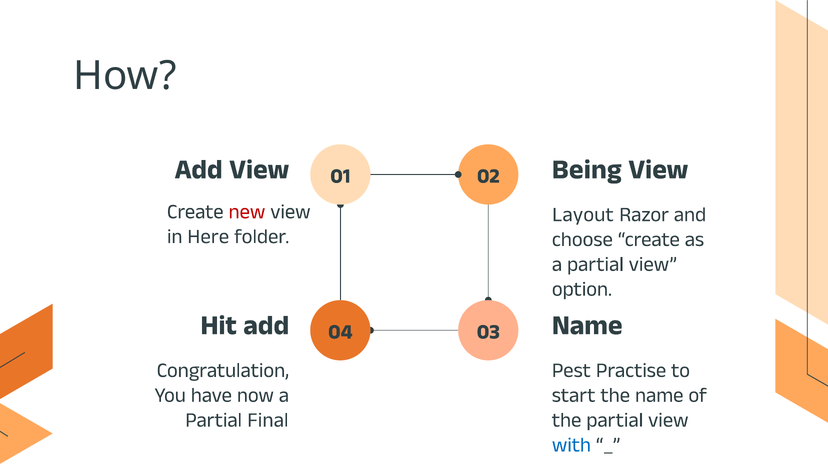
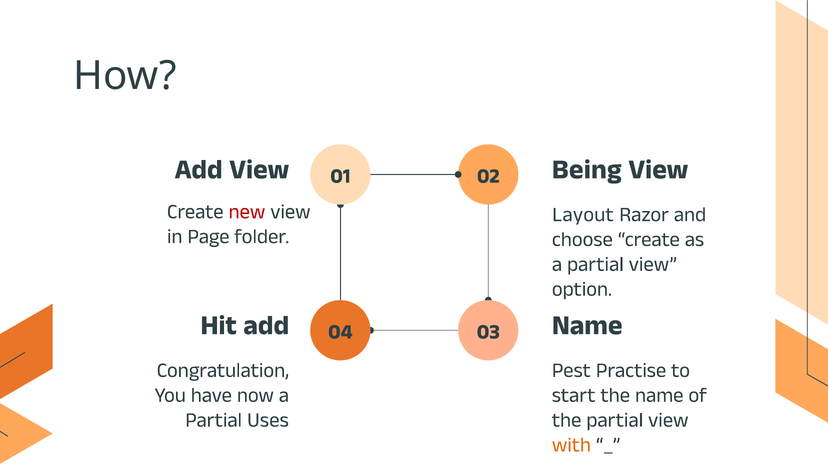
Here: Here -> Page
Final: Final -> Uses
with colour: blue -> orange
